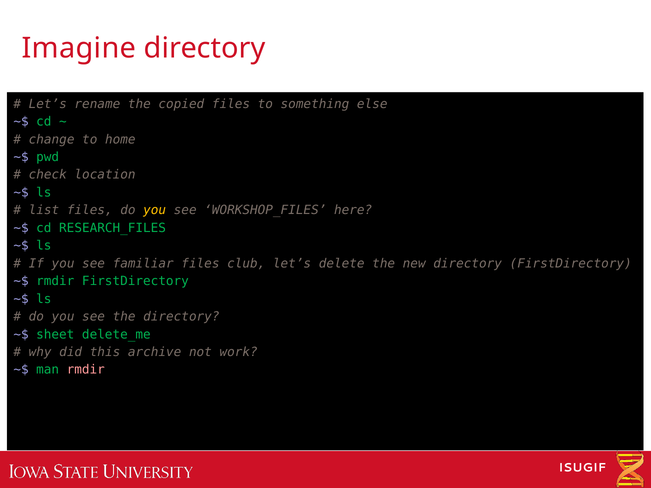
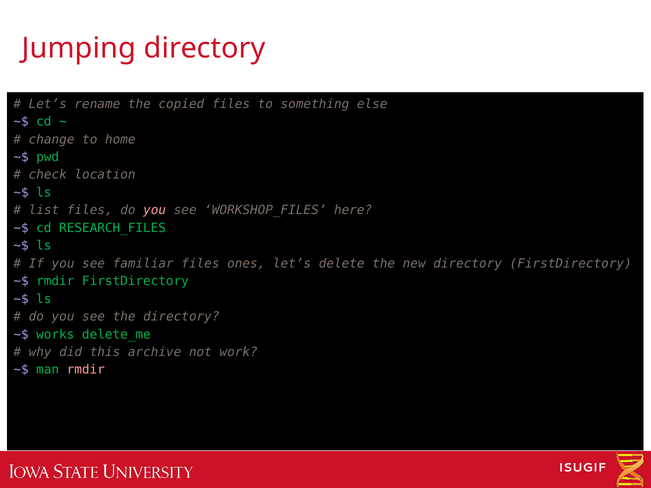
Imagine: Imagine -> Jumping
you at (155, 210) colour: yellow -> pink
club: club -> ones
sheet: sheet -> works
